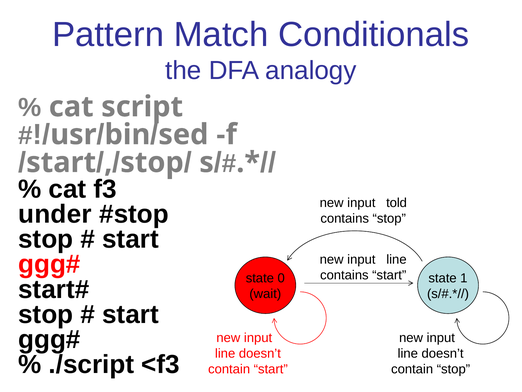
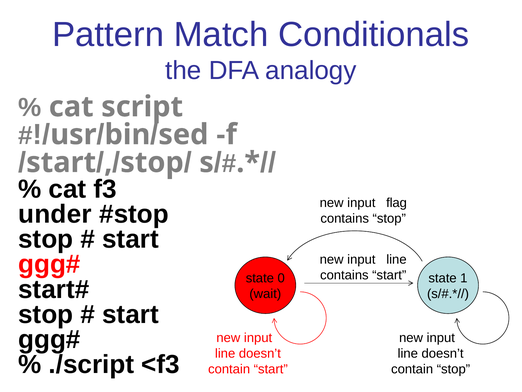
told: told -> flag
